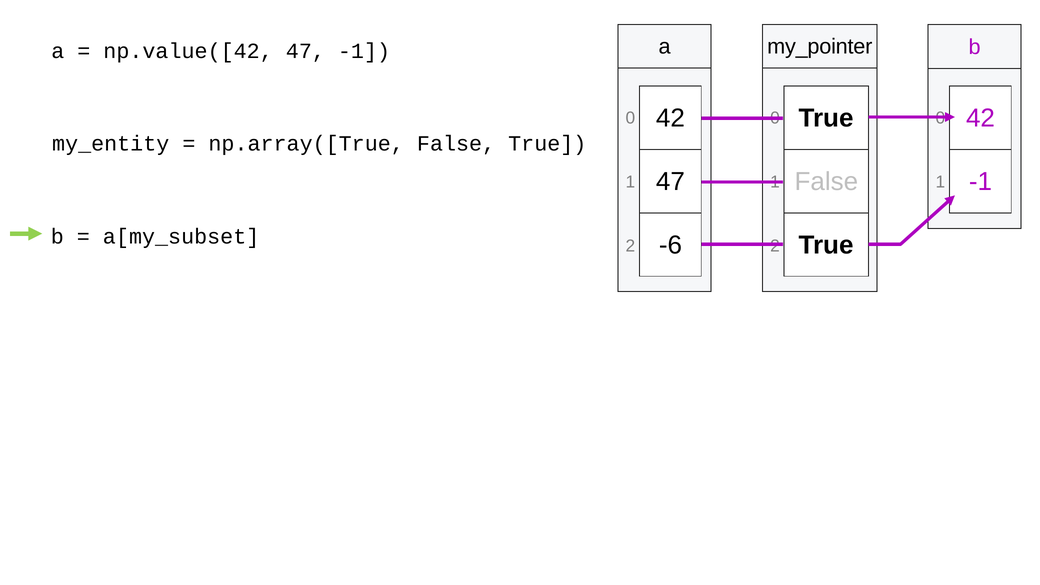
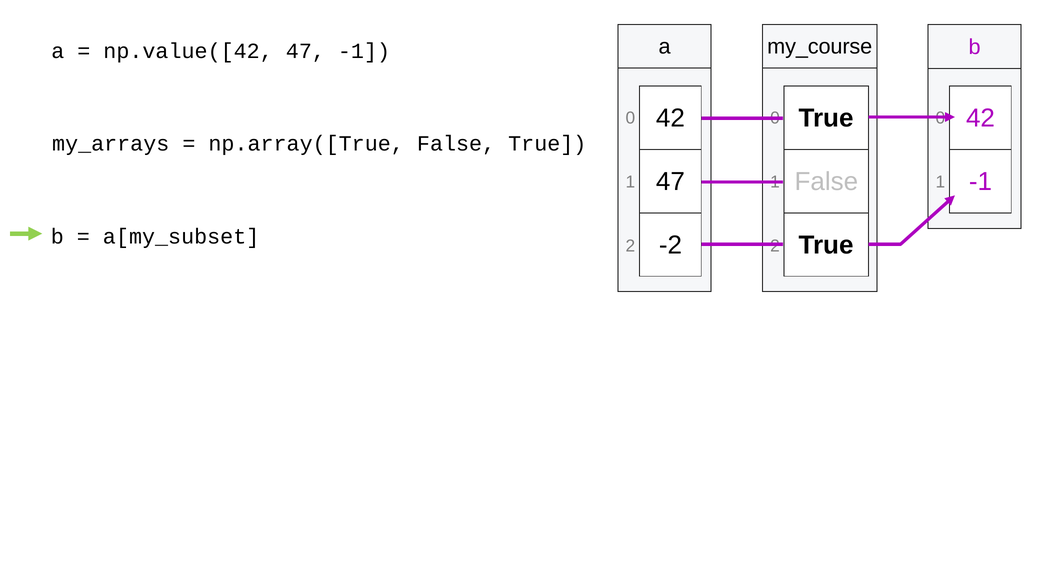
my_pointer: my_pointer -> my_course
my_entity: my_entity -> my_arrays
-6: -6 -> -2
